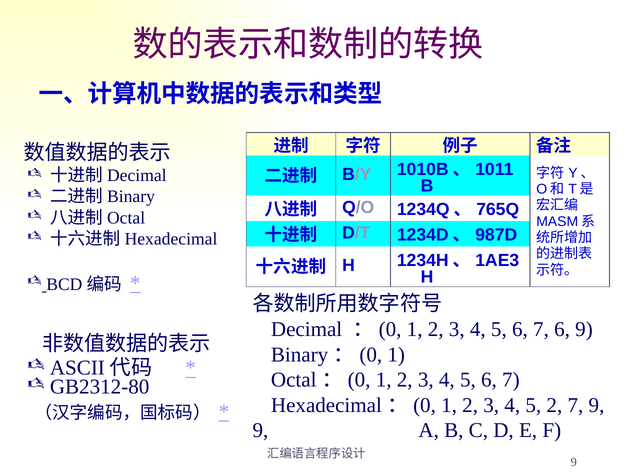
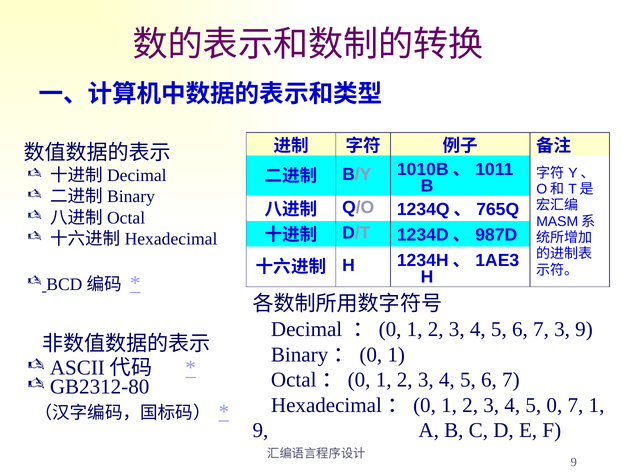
7 6: 6 -> 3
5 2: 2 -> 0
7 9: 9 -> 1
